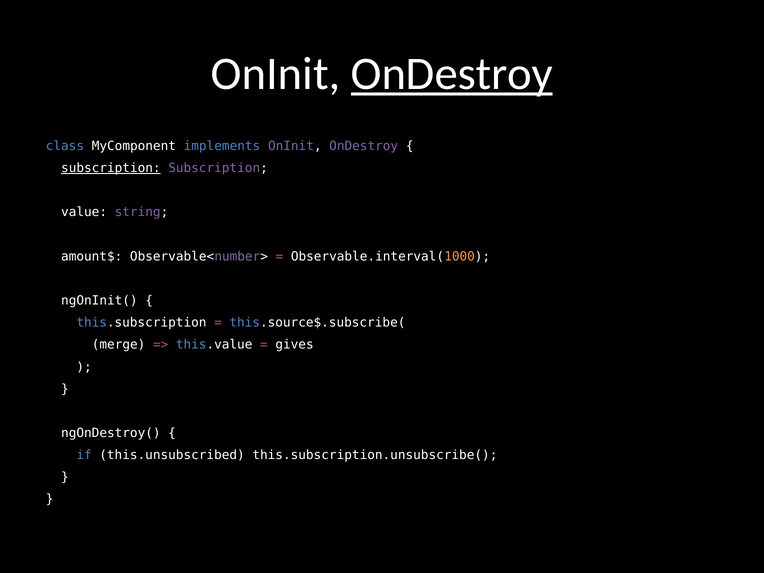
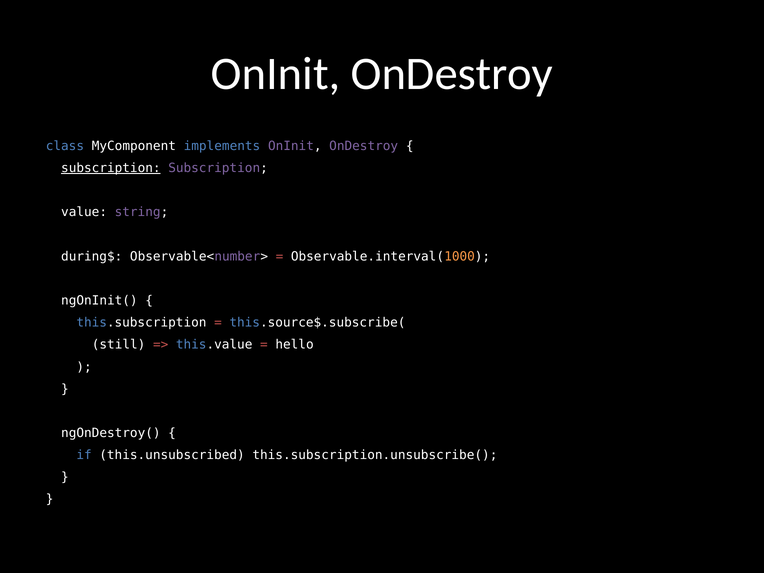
OnDestroy at (452, 74) underline: present -> none
amount$: amount$ -> during$
merge: merge -> still
gives: gives -> hello
